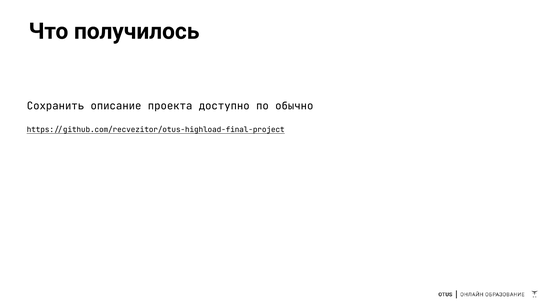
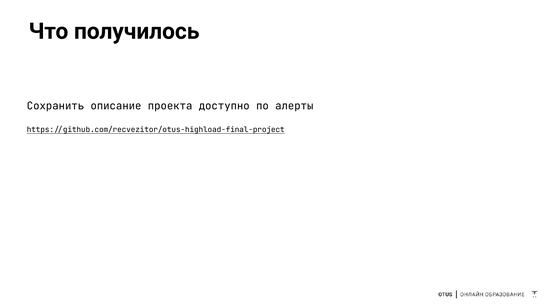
обычно: обычно -> алерты
